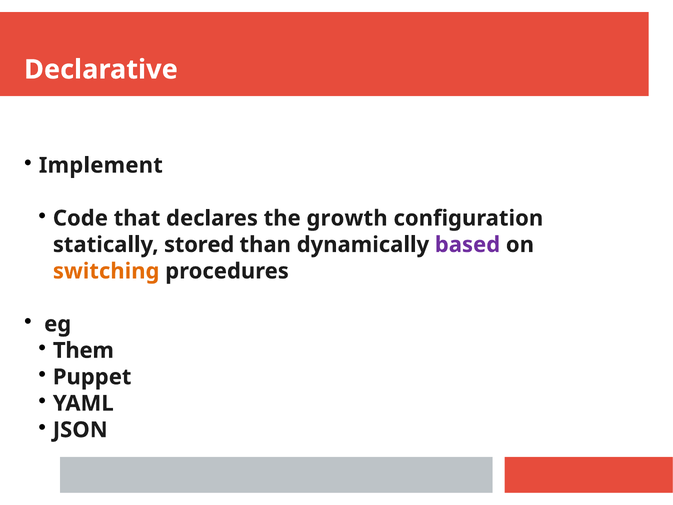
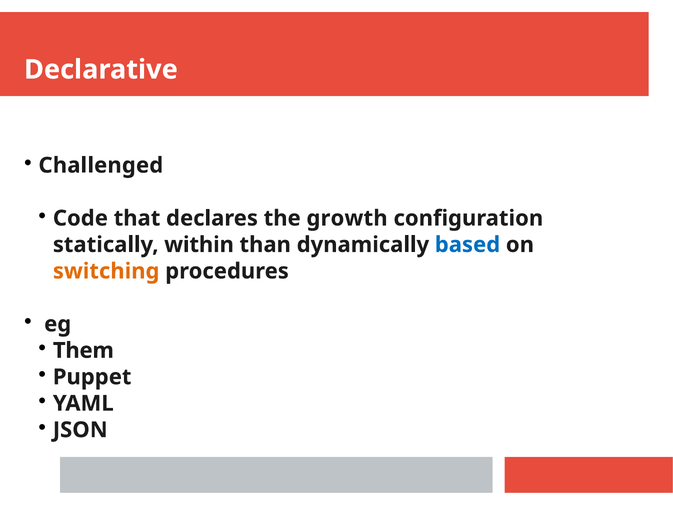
Implement: Implement -> Challenged
stored: stored -> within
based colour: purple -> blue
